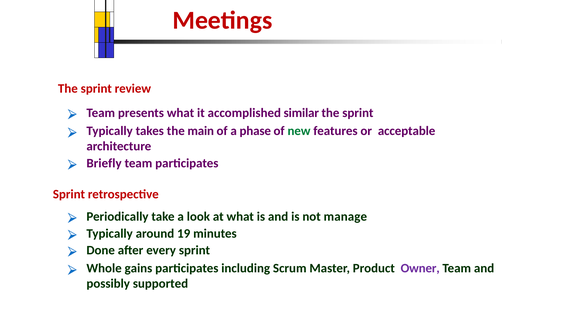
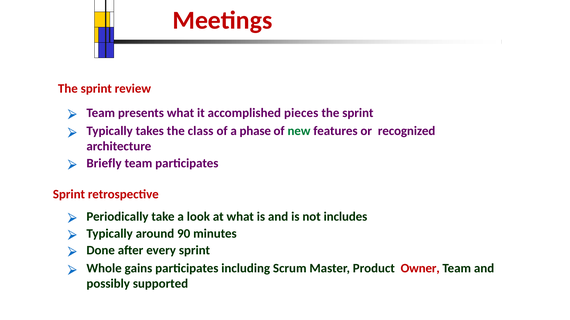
similar: similar -> pieces
main: main -> class
acceptable: acceptable -> recognized
manage: manage -> includes
19: 19 -> 90
Owner colour: purple -> red
